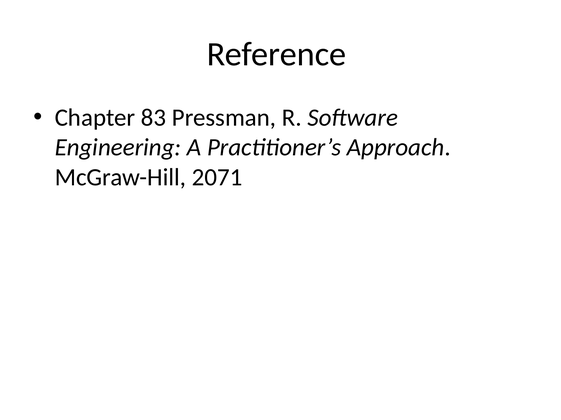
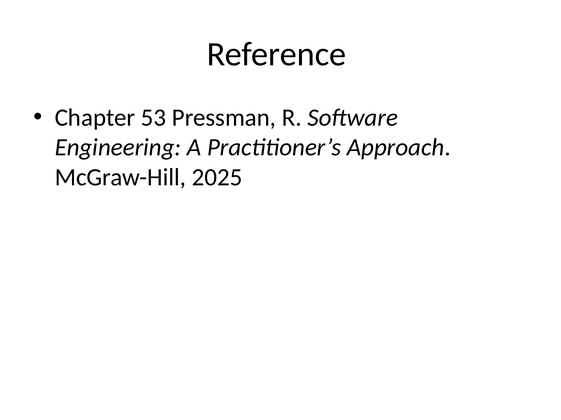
83: 83 -> 53
2071: 2071 -> 2025
